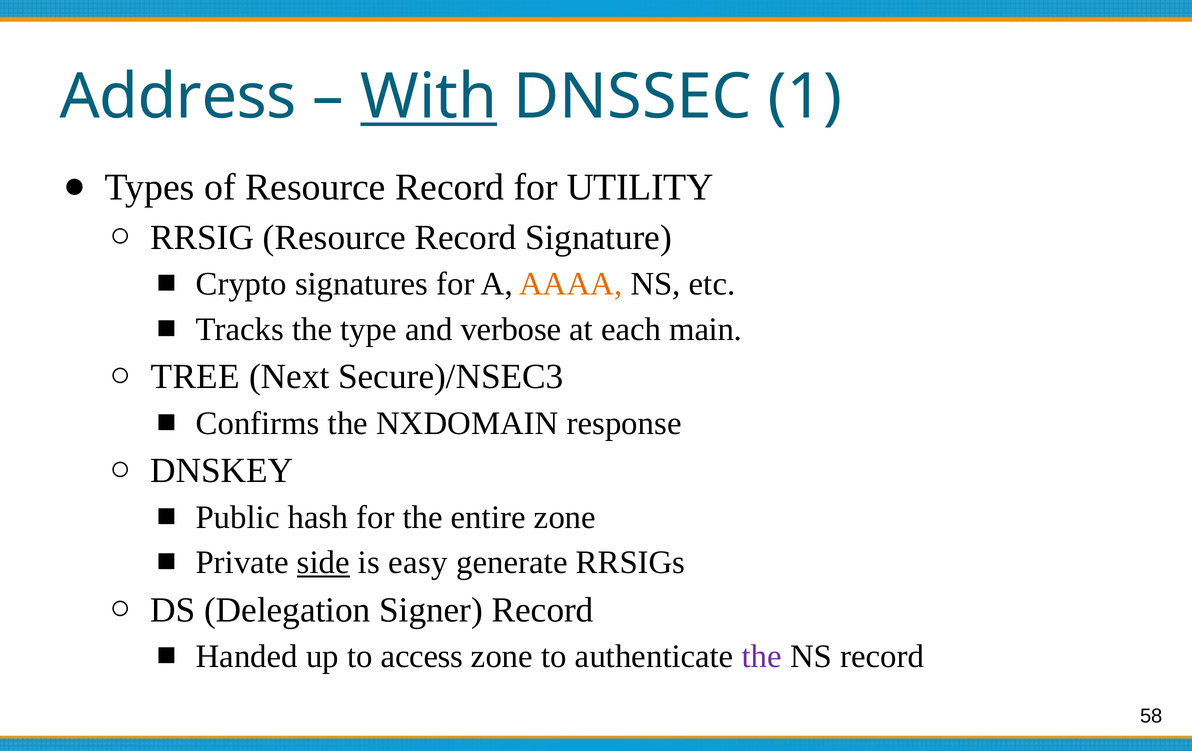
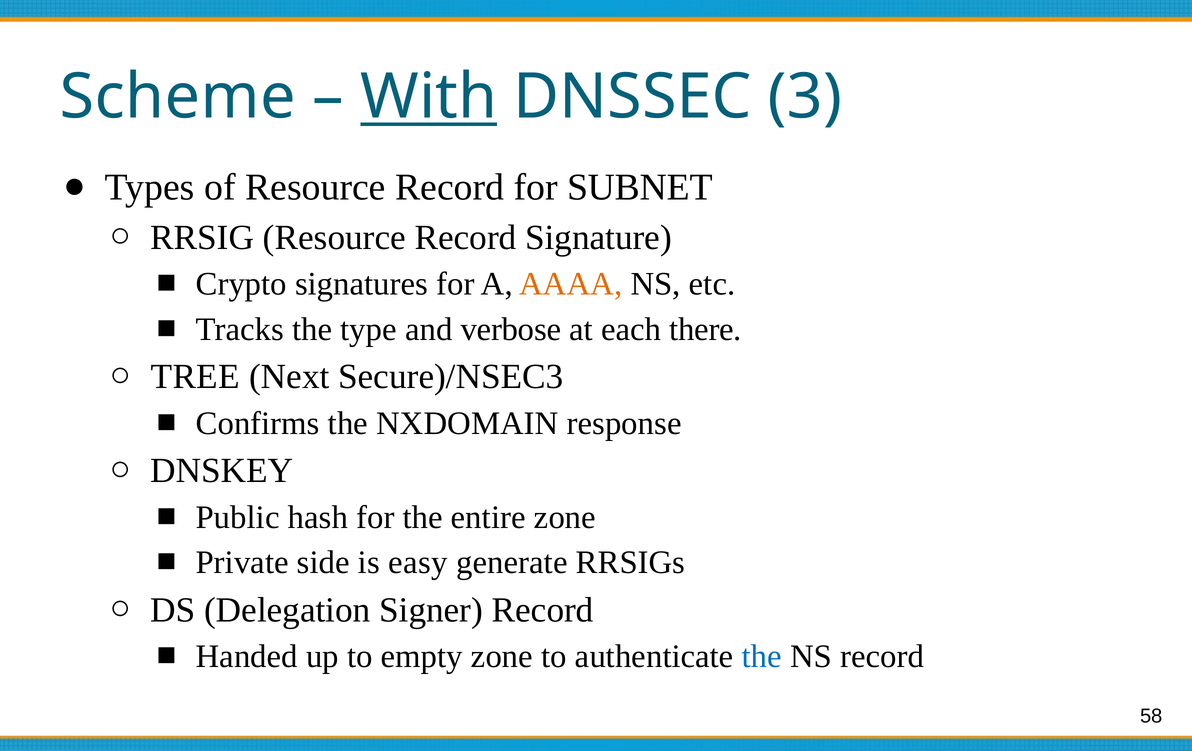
Address: Address -> Scheme
1: 1 -> 3
UTILITY: UTILITY -> SUBNET
main: main -> there
side underline: present -> none
access: access -> empty
the at (762, 657) colour: purple -> blue
